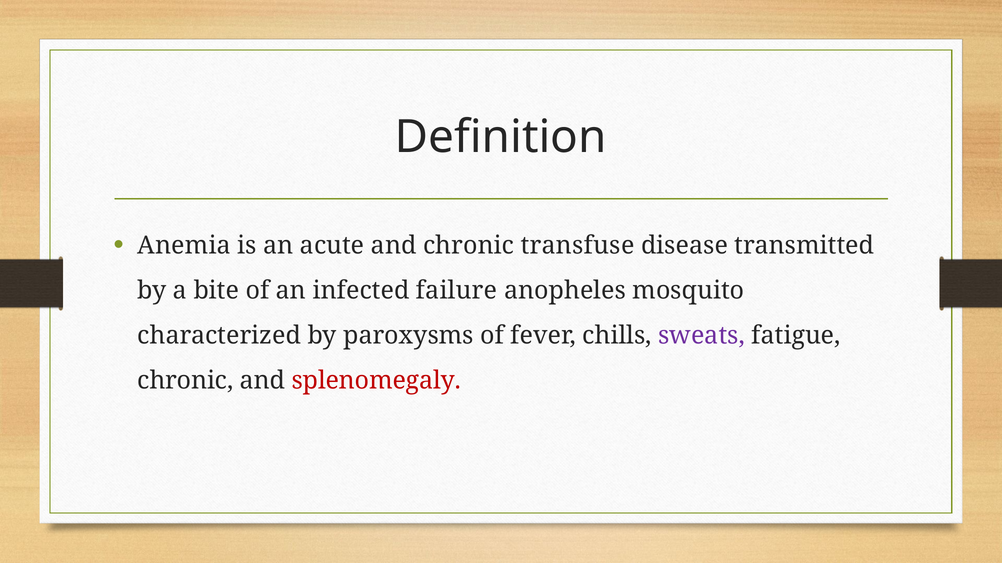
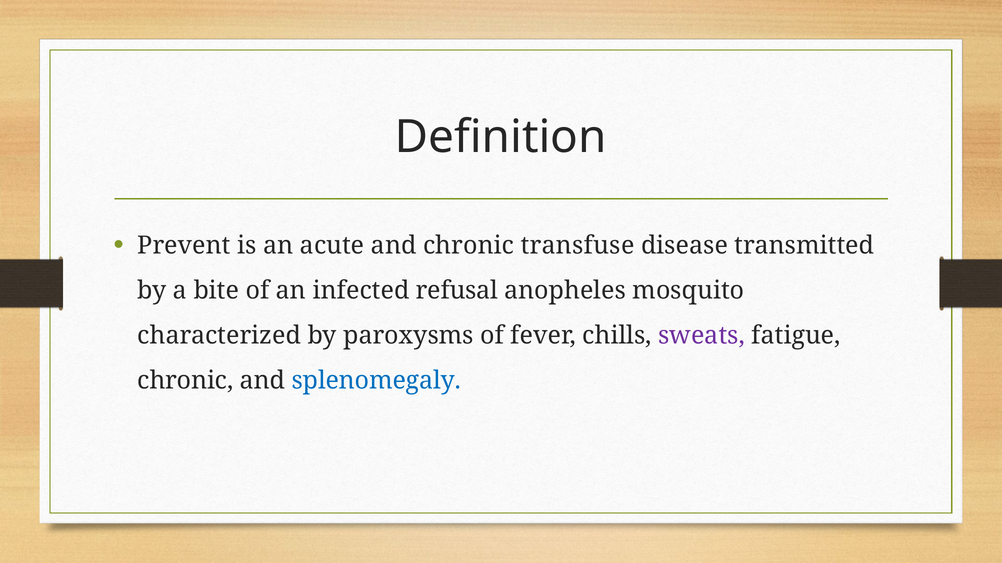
Anemia: Anemia -> Prevent
failure: failure -> refusal
splenomegaly colour: red -> blue
